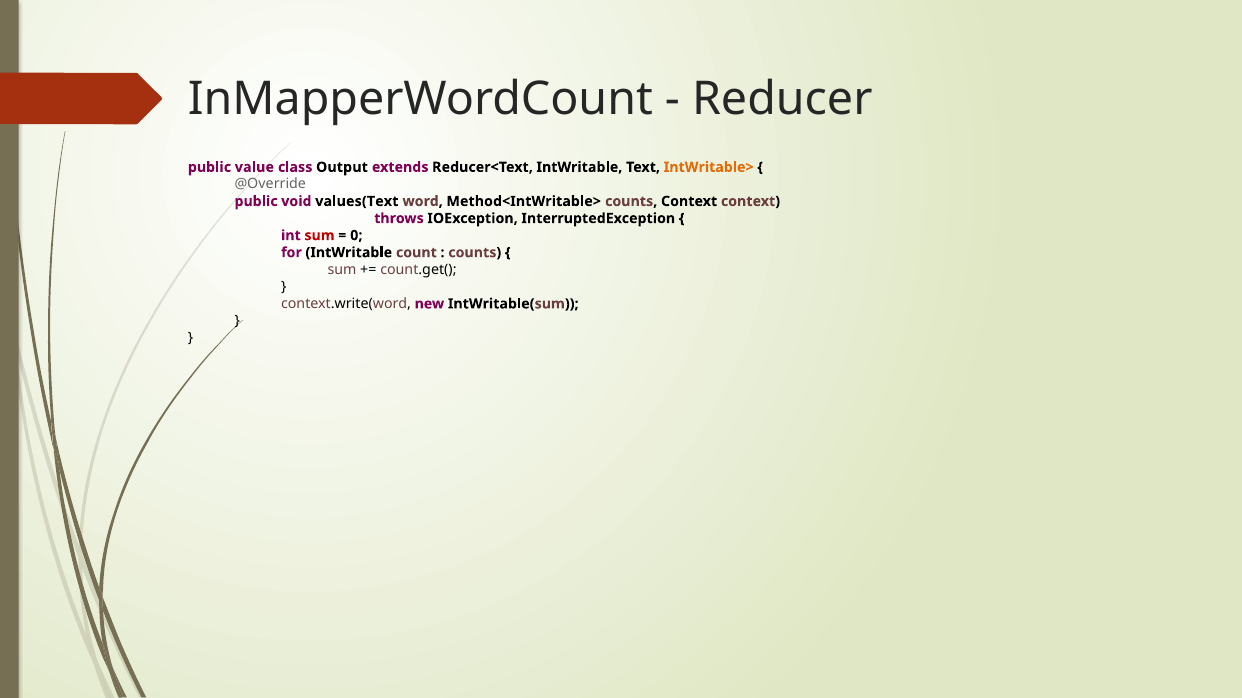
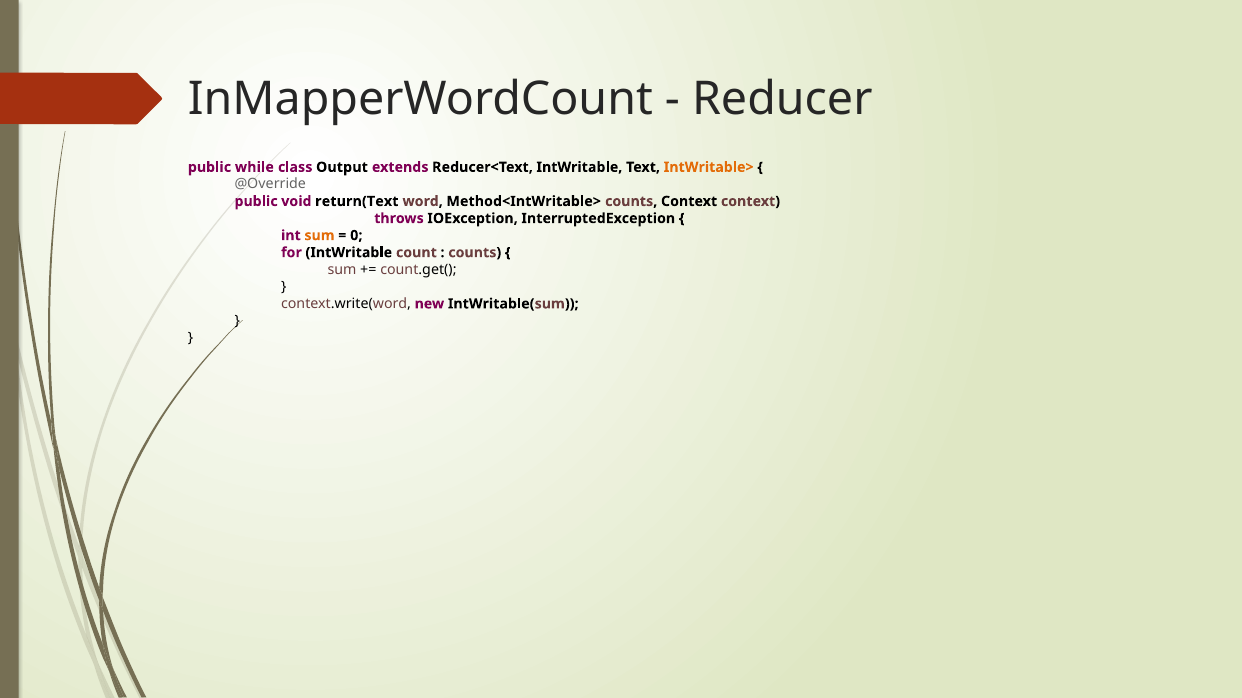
value: value -> while
values(Text: values(Text -> return(Text
sum at (319, 236) colour: red -> orange
